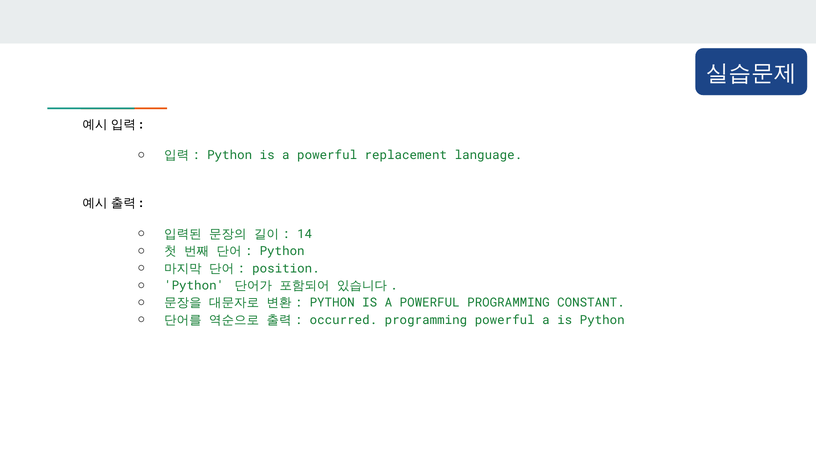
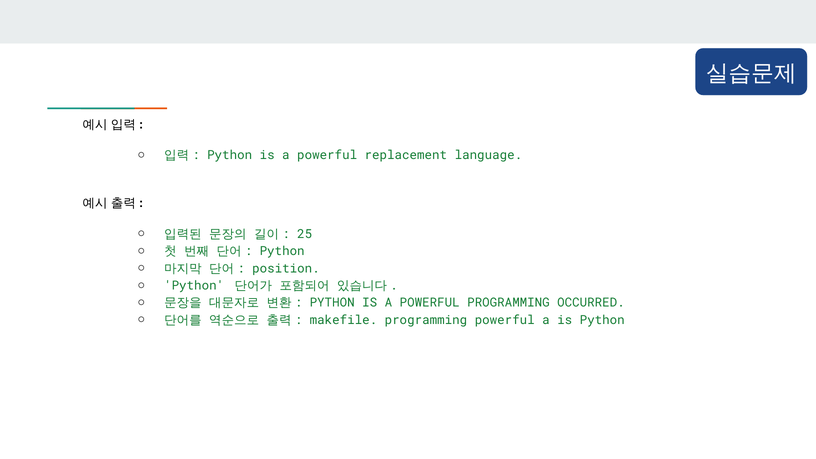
14: 14 -> 25
CONSTANT: CONSTANT -> OCCURRED
occurred: occurred -> makefile
